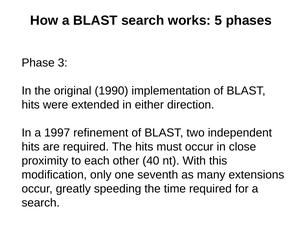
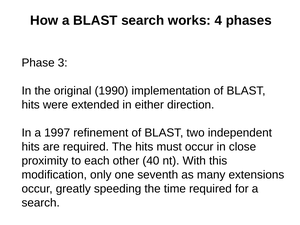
5: 5 -> 4
